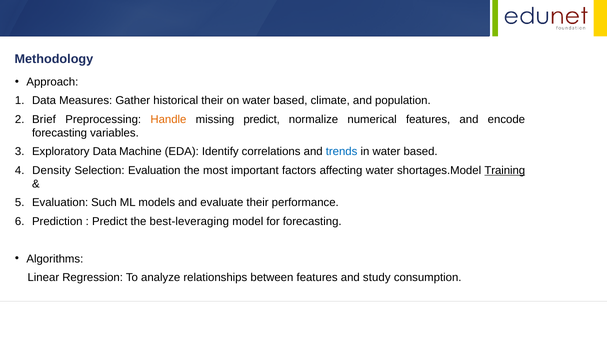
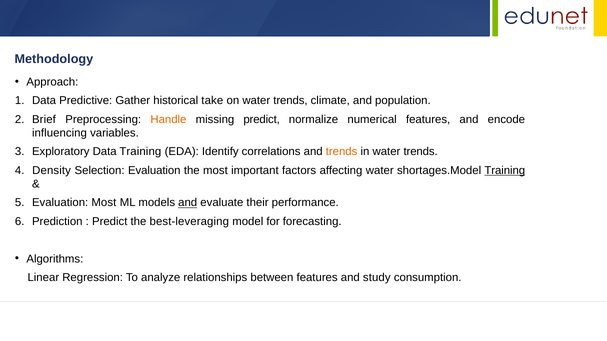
Measures: Measures -> Predictive
historical their: their -> take
on water based: based -> trends
forecasting at (60, 133): forecasting -> influencing
Data Machine: Machine -> Training
trends at (342, 152) colour: blue -> orange
in water based: based -> trends
Evaluation Such: Such -> Most
and at (188, 203) underline: none -> present
